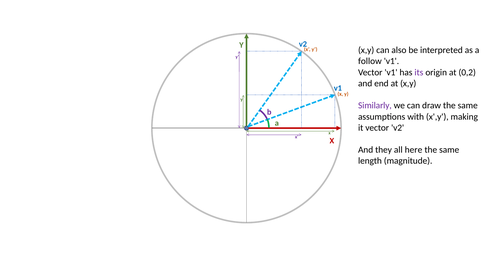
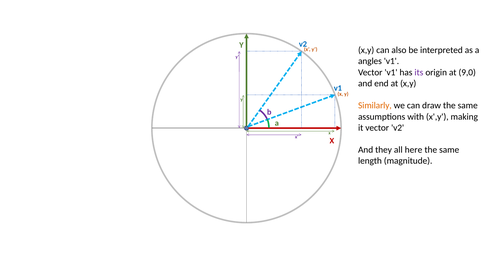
follow: follow -> angles
0,2: 0,2 -> 9,0
Similarly colour: purple -> orange
